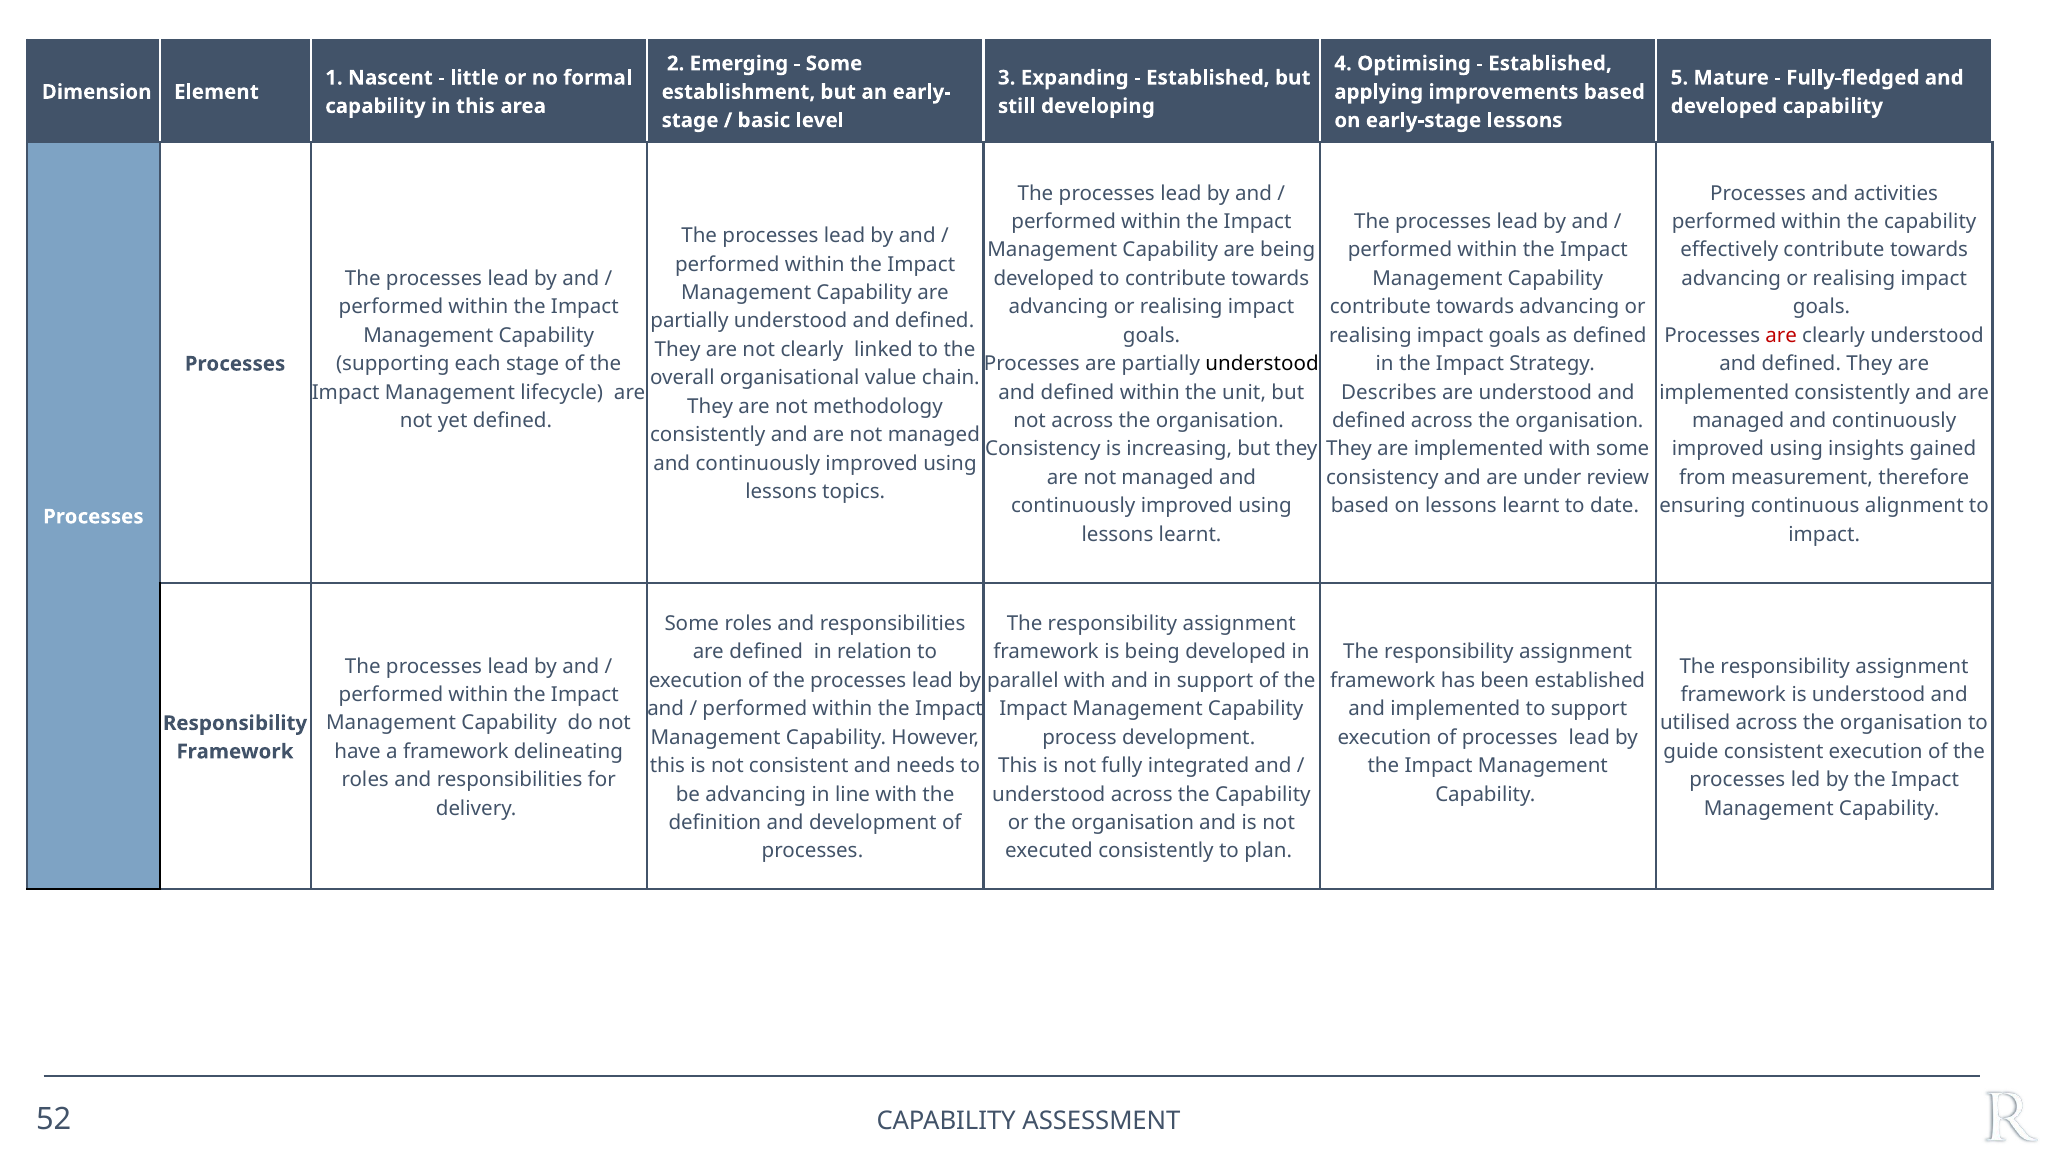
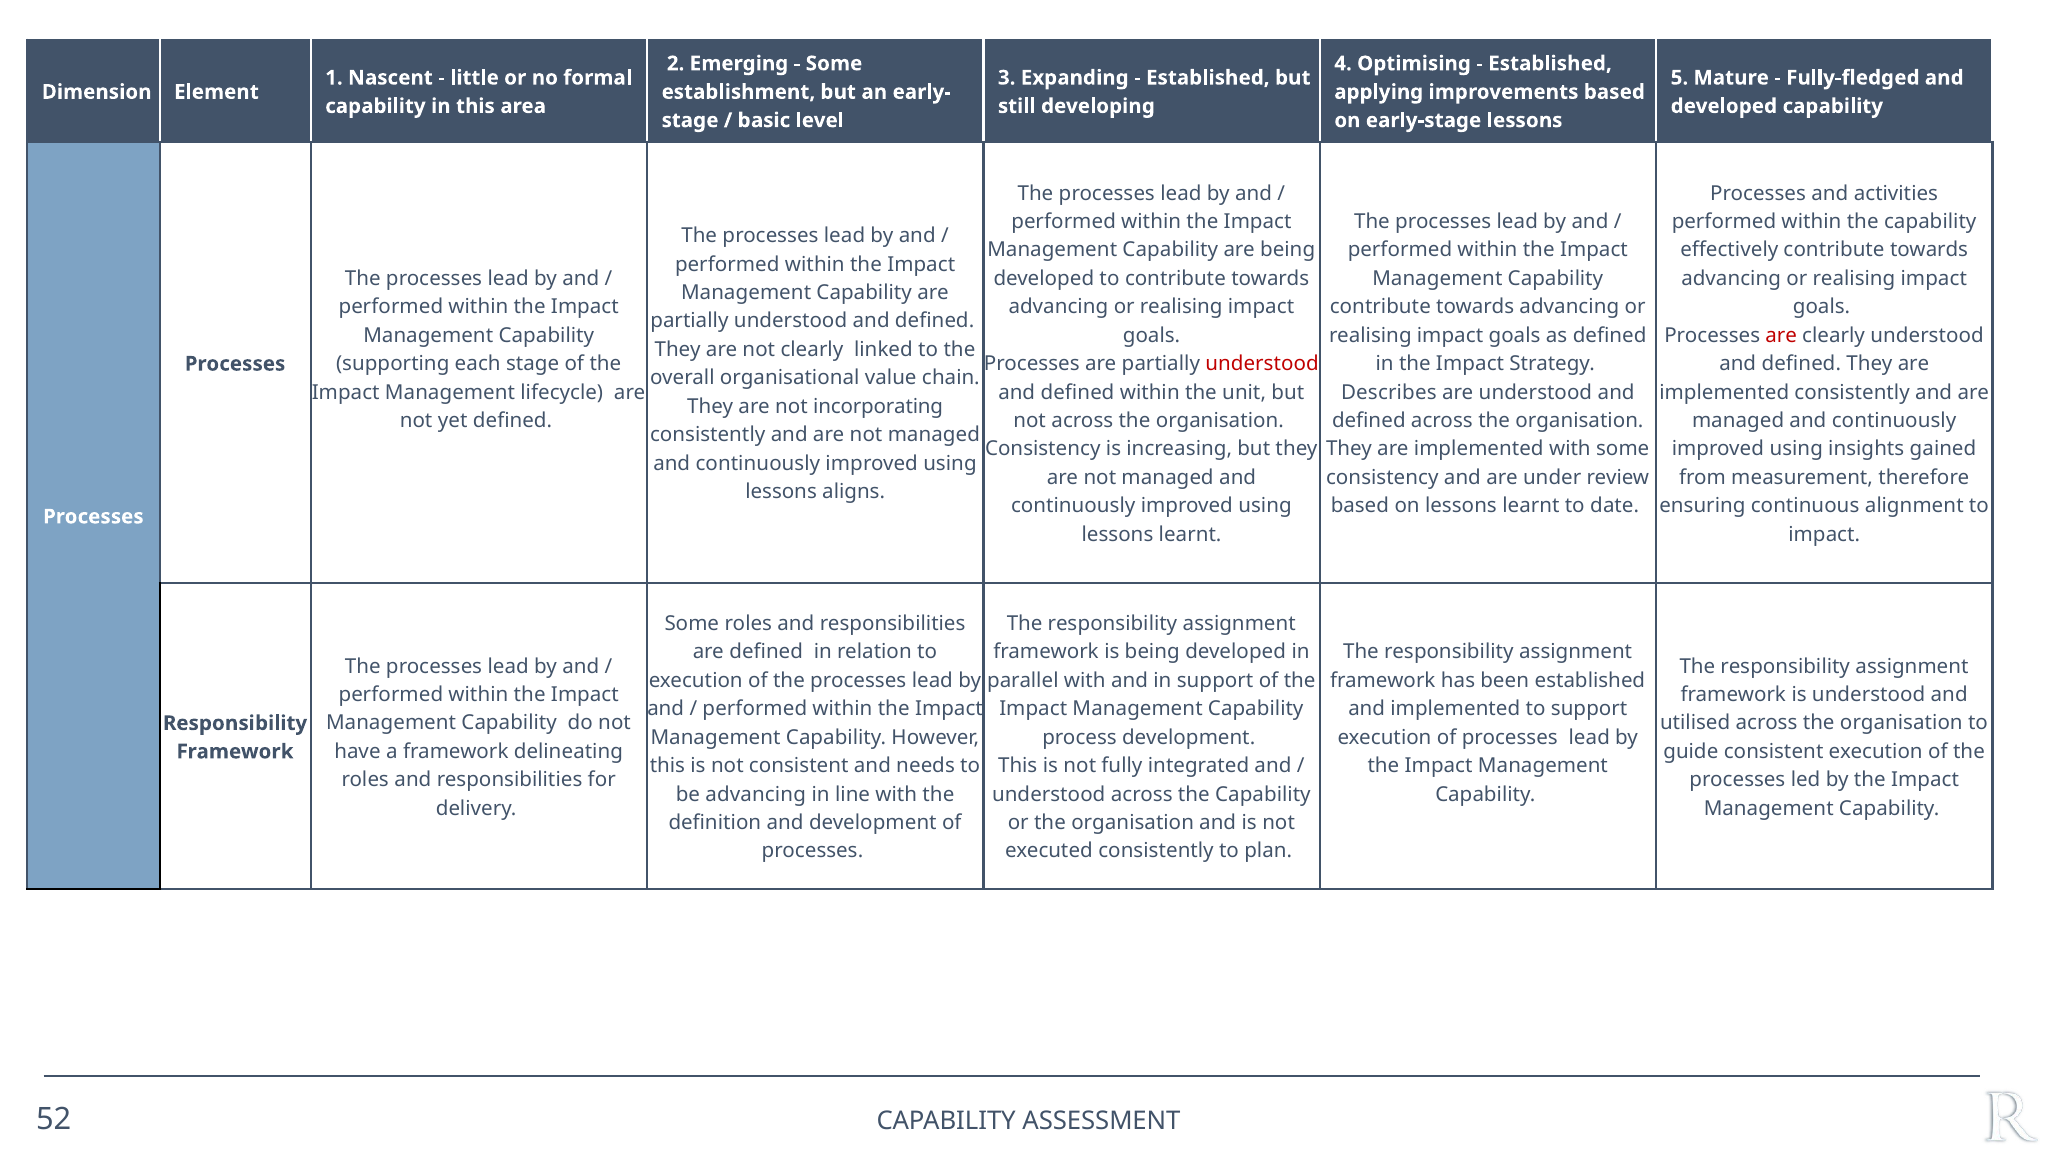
understood at (1262, 364) colour: black -> red
methodology: methodology -> incorporating
topics: topics -> aligns
